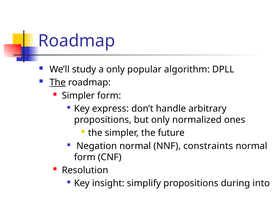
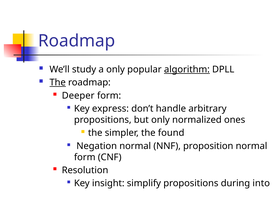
algorithm underline: none -> present
Simpler at (78, 96): Simpler -> Deeper
future: future -> found
constraints: constraints -> proposition
